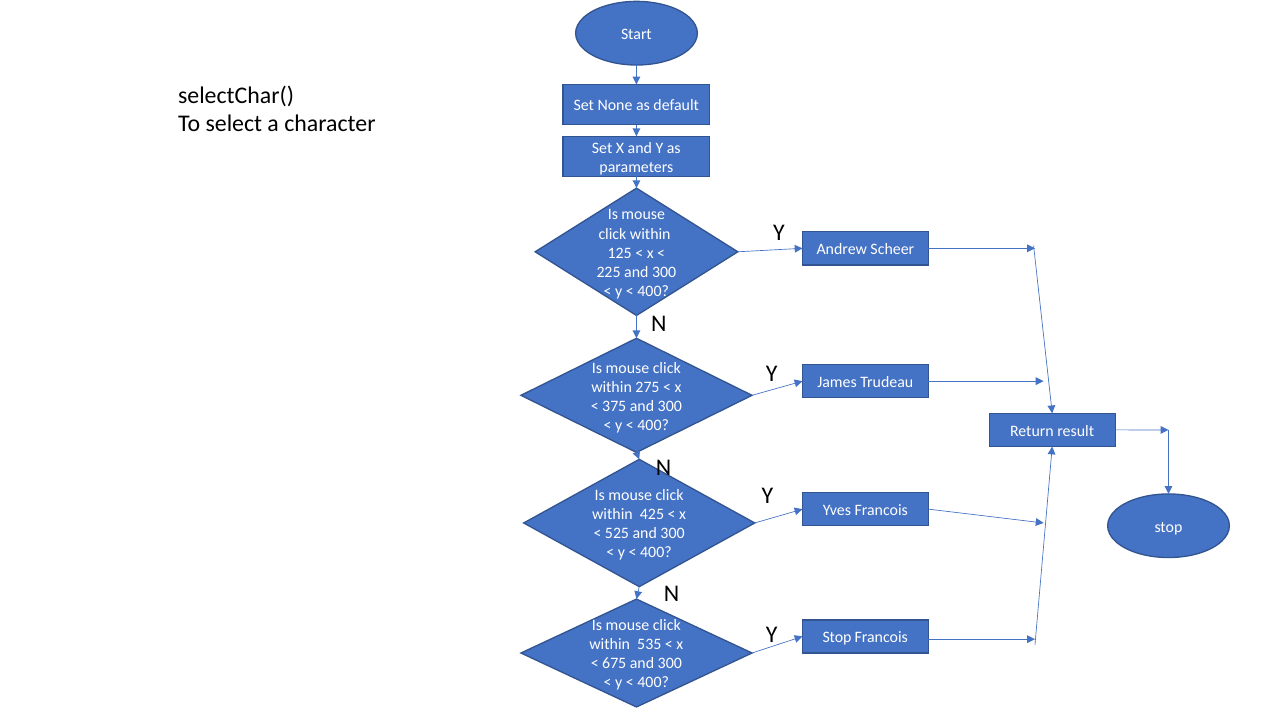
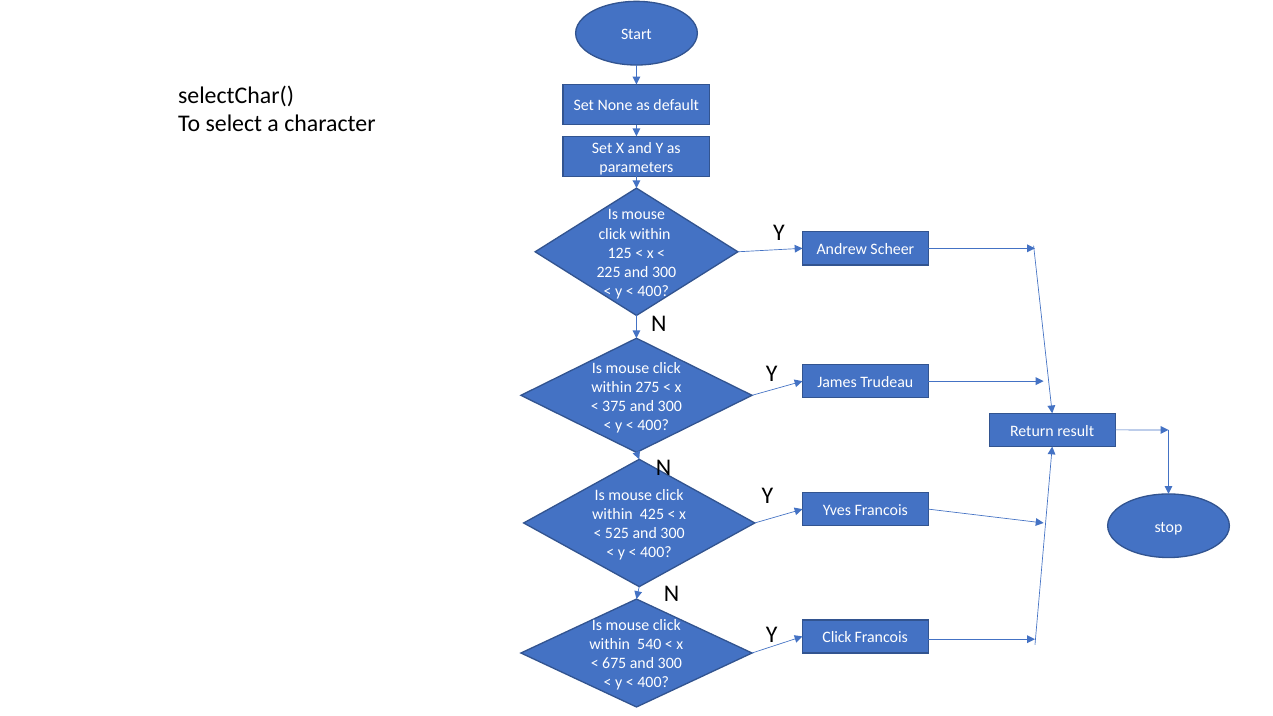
Stop at (837, 638): Stop -> Click
535: 535 -> 540
